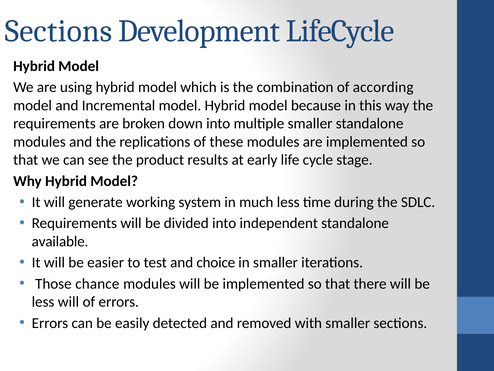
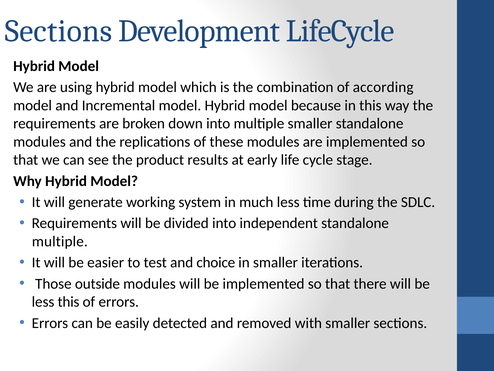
available at (60, 241): available -> multiple
chance: chance -> outside
less will: will -> this
